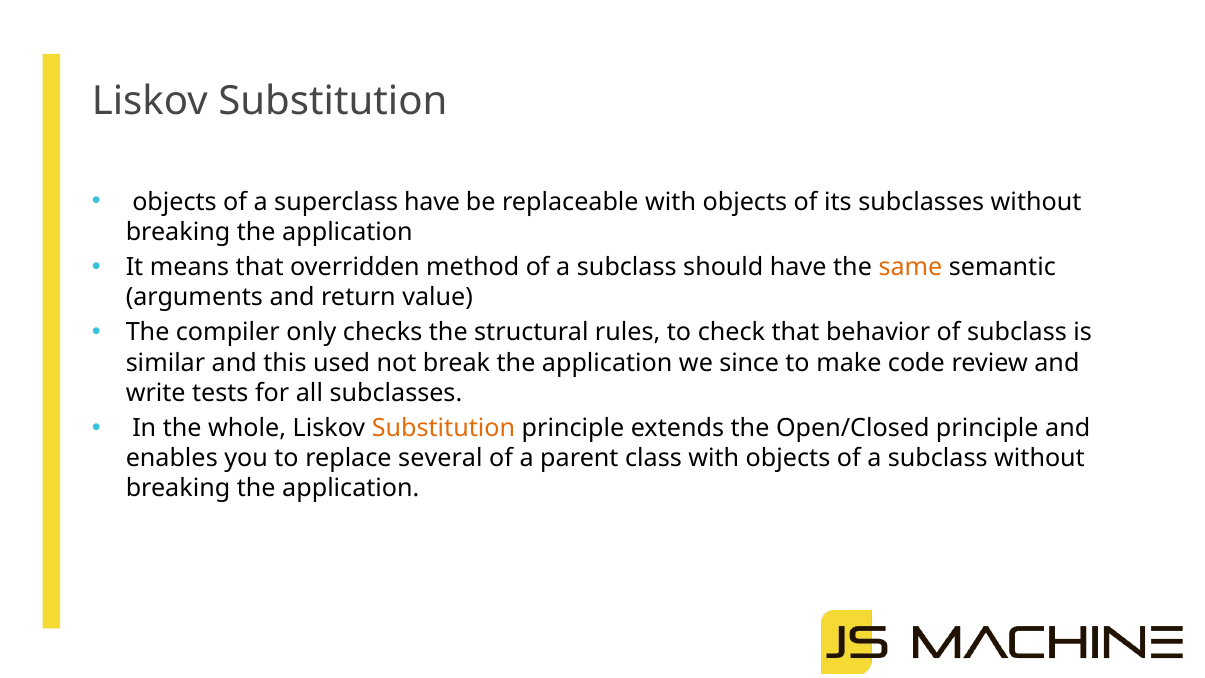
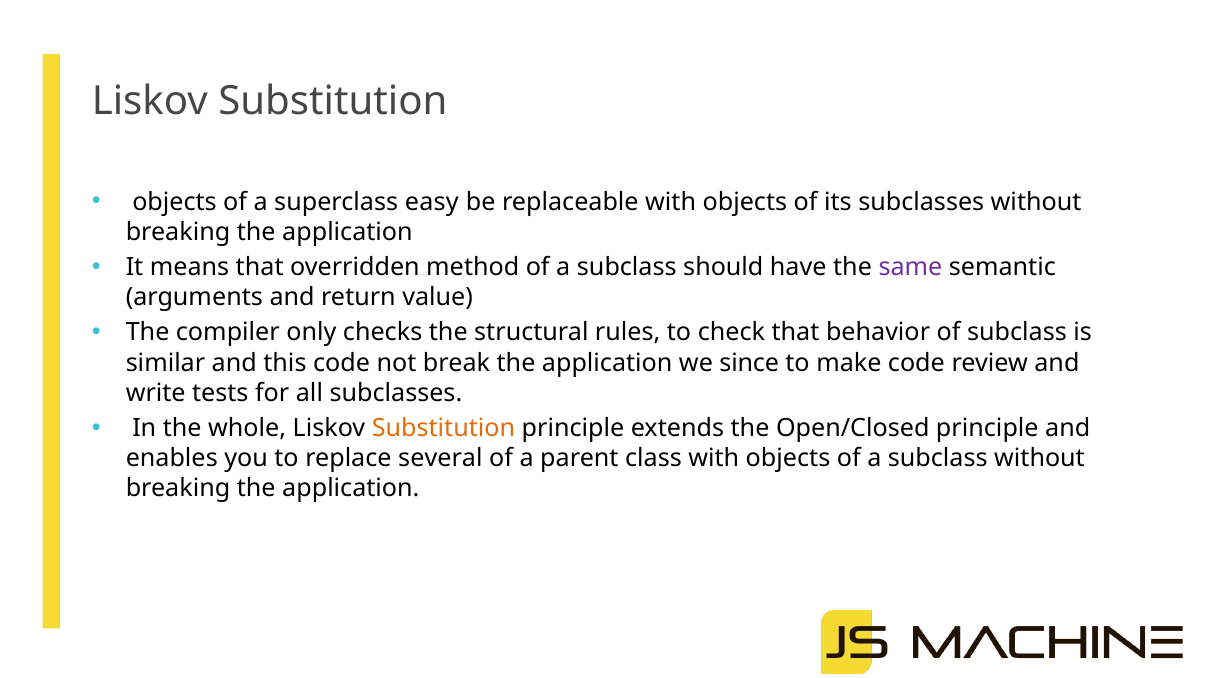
superclass have: have -> easy
same colour: orange -> purple
this used: used -> code
